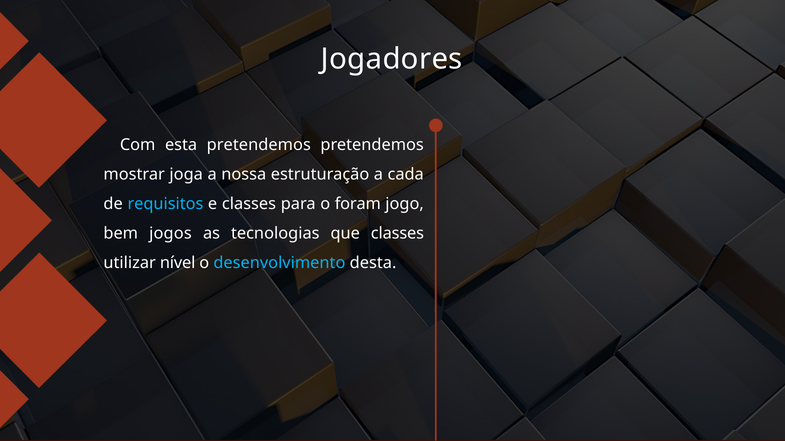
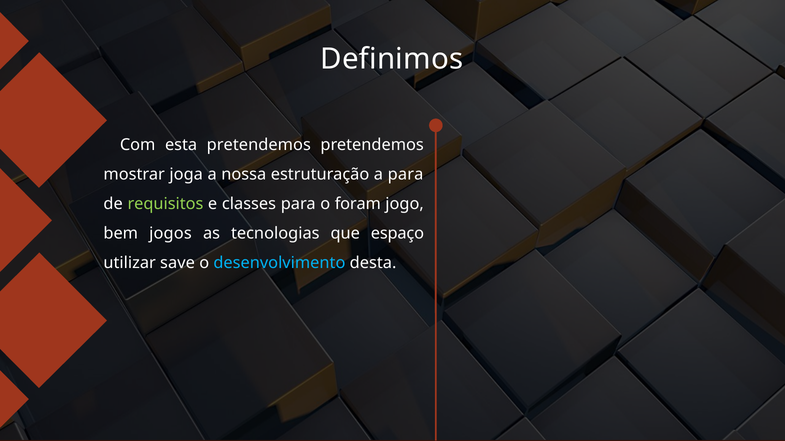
Jogadores: Jogadores -> Definimos
a cada: cada -> para
requisitos colour: light blue -> light green
que classes: classes -> espaço
nível: nível -> save
